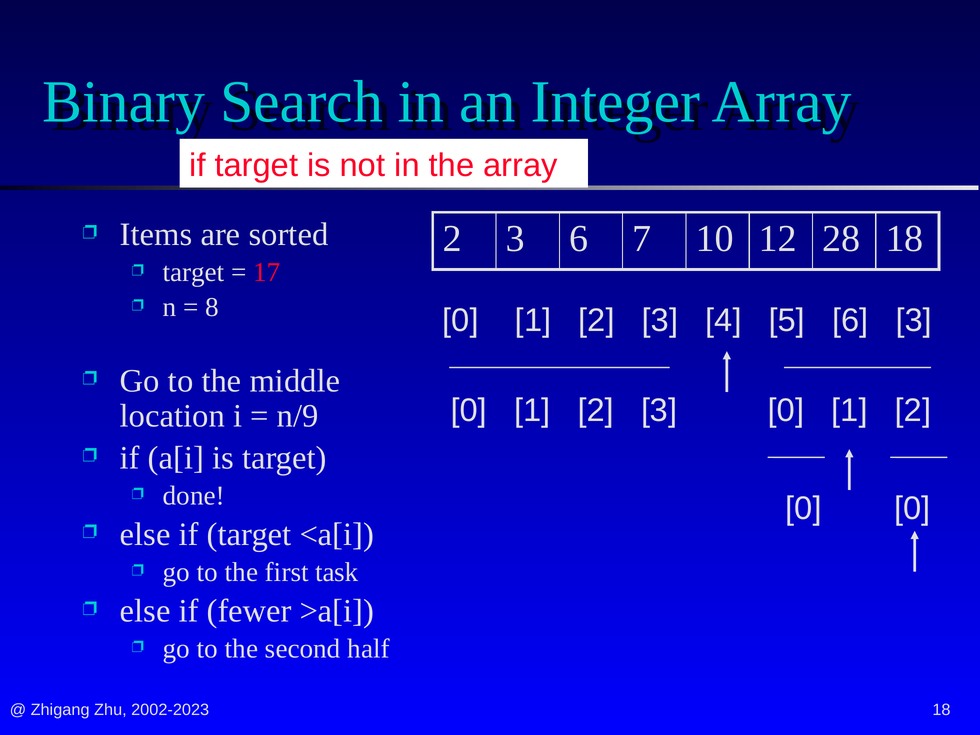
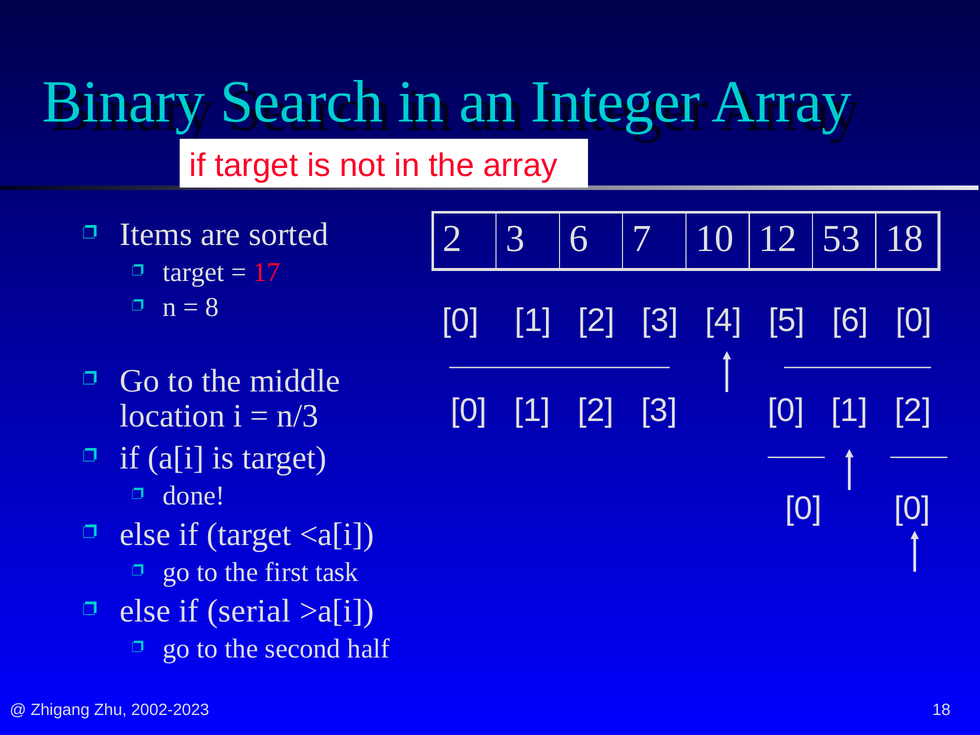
28: 28 -> 53
6 3: 3 -> 0
n/9: n/9 -> n/3
fewer: fewer -> serial
